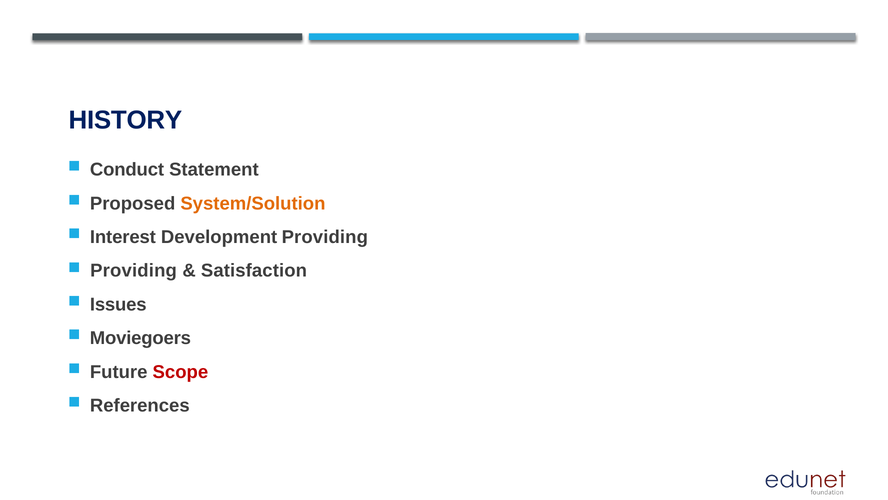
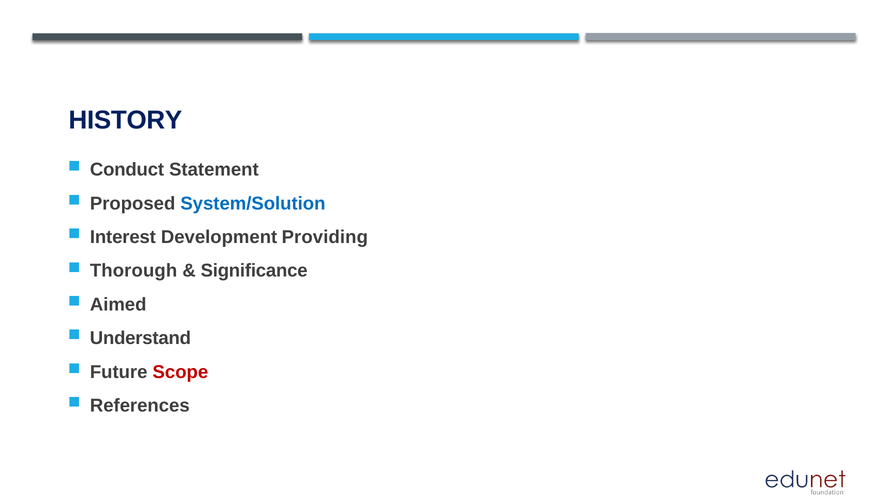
System/Solution colour: orange -> blue
Providing at (134, 271): Providing -> Thorough
Satisfaction: Satisfaction -> Significance
Issues: Issues -> Aimed
Moviegoers: Moviegoers -> Understand
